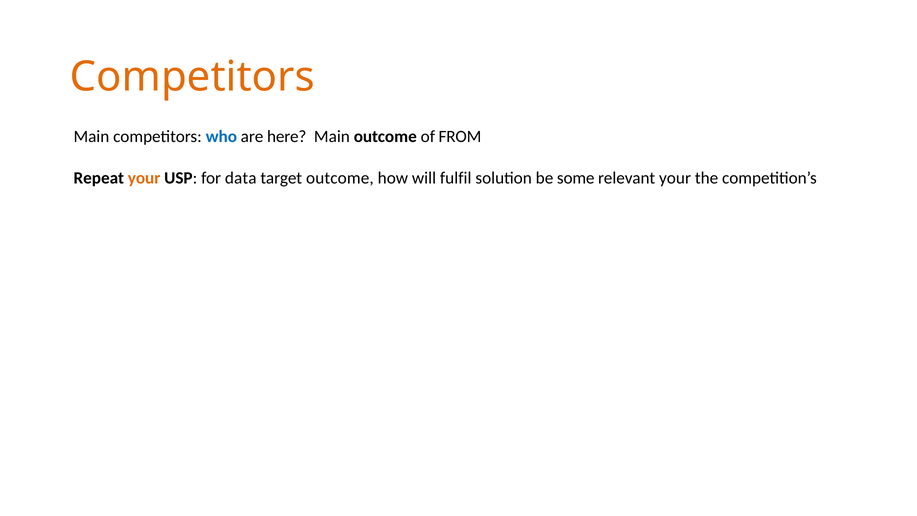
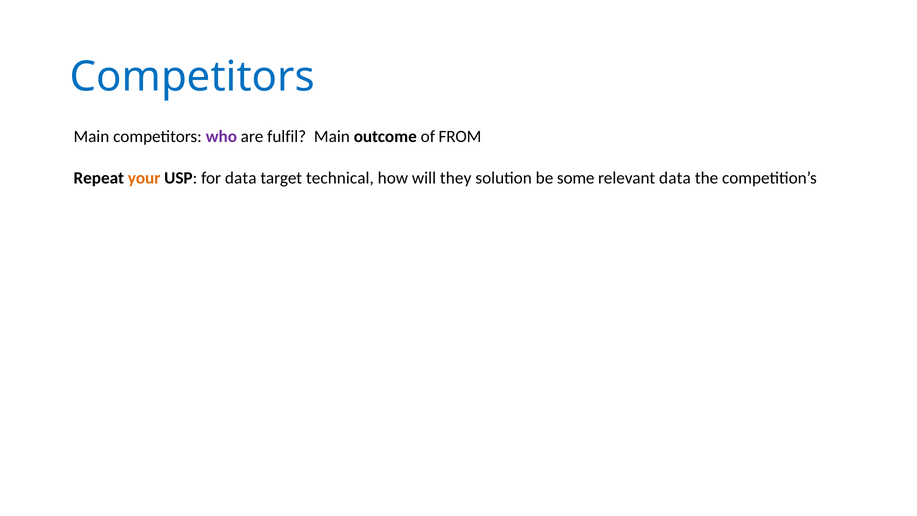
Competitors at (192, 77) colour: orange -> blue
who colour: blue -> purple
here: here -> fulfil
target outcome: outcome -> technical
fulfil: fulfil -> they
relevant your: your -> data
